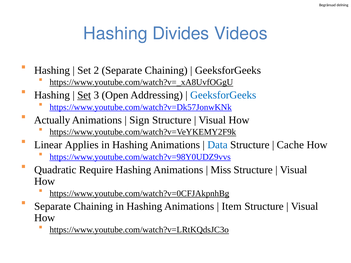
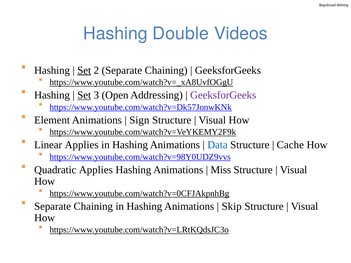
Divides: Divides -> Double
Set at (84, 70) underline: none -> present
GeeksforGeeks at (223, 95) colour: blue -> purple
Actually: Actually -> Element
Quadratic Require: Require -> Applies
Item: Item -> Skip
